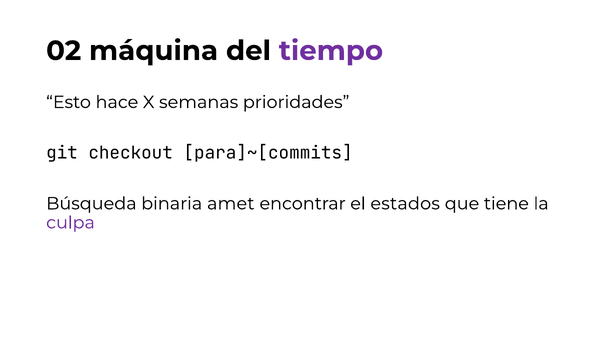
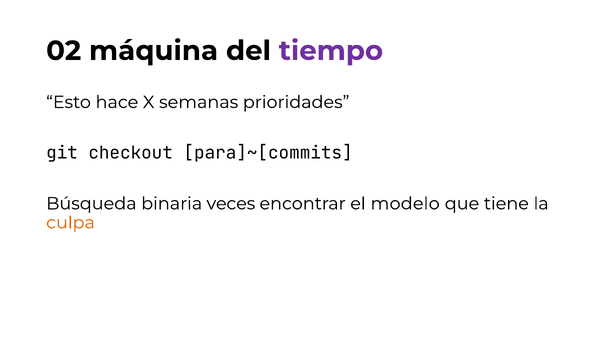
amet: amet -> veces
estados: estados -> modelo
culpa colour: purple -> orange
